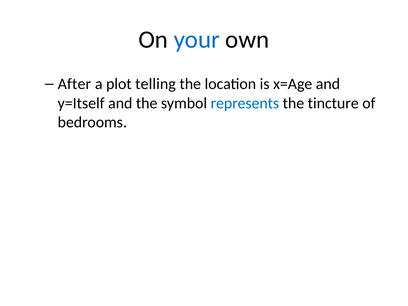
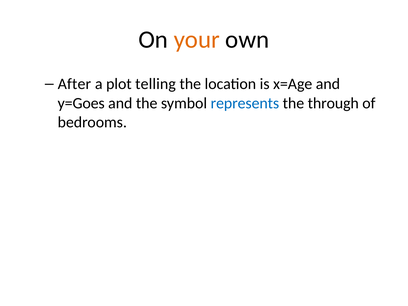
your colour: blue -> orange
y=Itself: y=Itself -> y=Goes
tincture: tincture -> through
